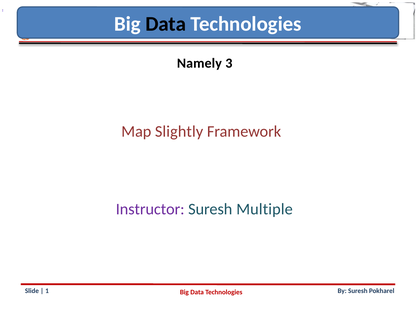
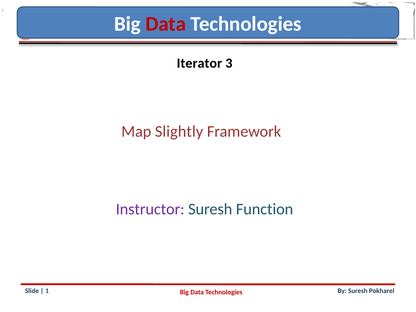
Data at (166, 24) colour: black -> red
Namely: Namely -> Iterator
Multiple: Multiple -> Function
